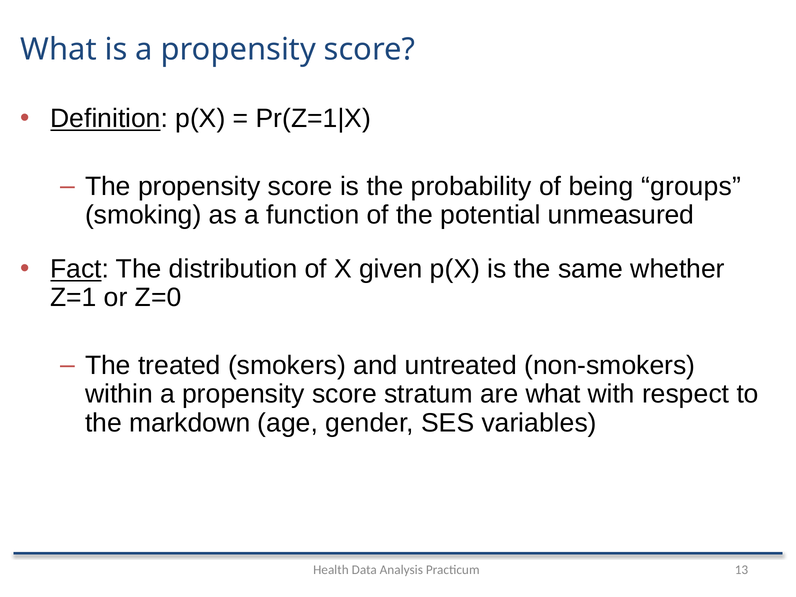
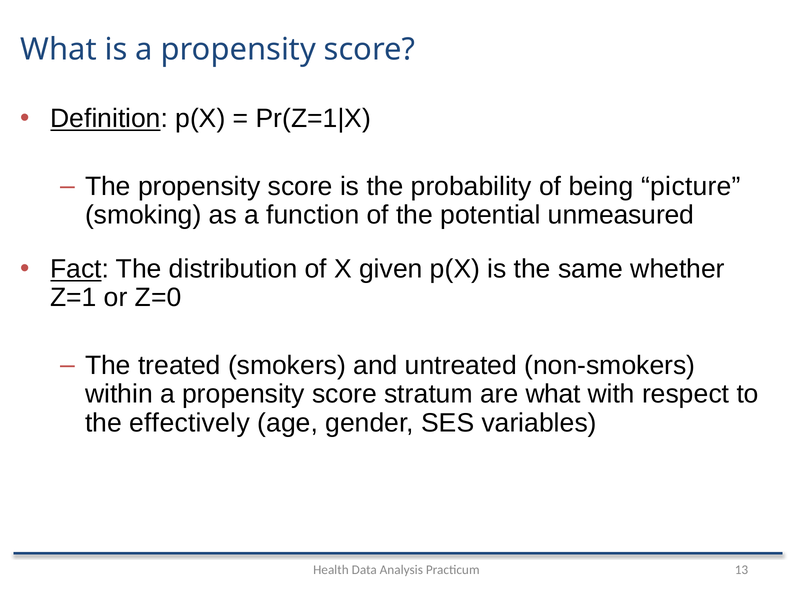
groups: groups -> picture
markdown: markdown -> effectively
